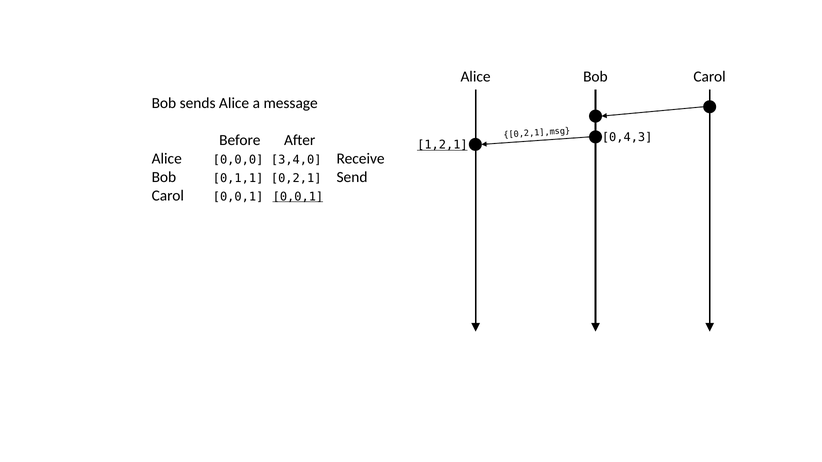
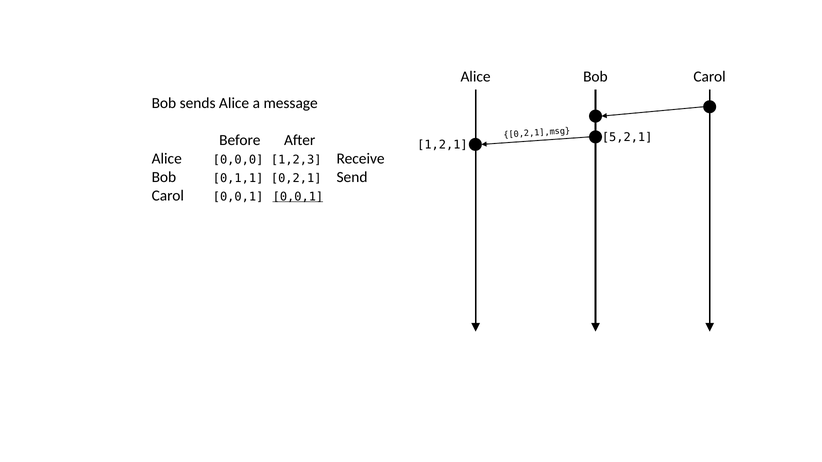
0,4,3: 0,4,3 -> 5,2,1
1,2,1 underline: present -> none
3,4,0: 3,4,0 -> 1,2,3
